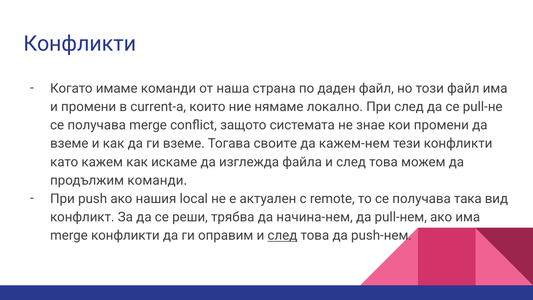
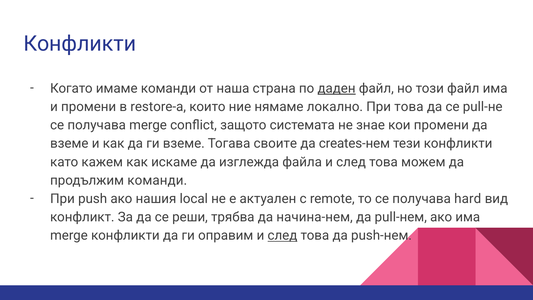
даден underline: none -> present
current-a: current-a -> restore-a
При след: след -> това
кажем-нем: кажем-нем -> creates-нем
така: така -> hard
